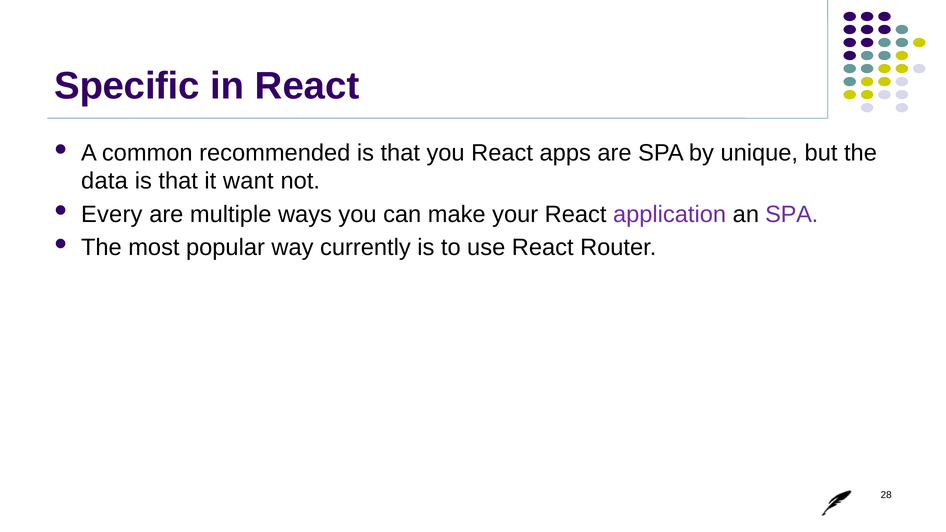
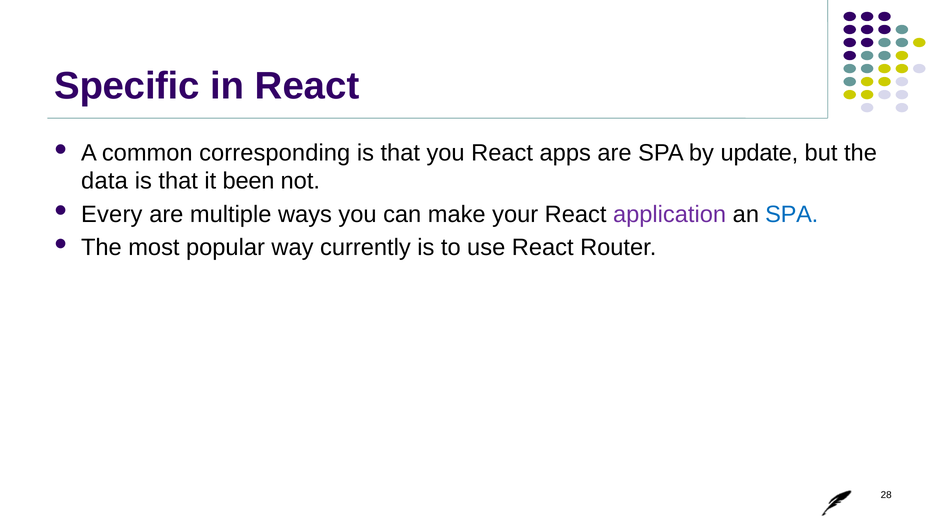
recommended: recommended -> corresponding
unique: unique -> update
want: want -> been
SPA at (792, 214) colour: purple -> blue
